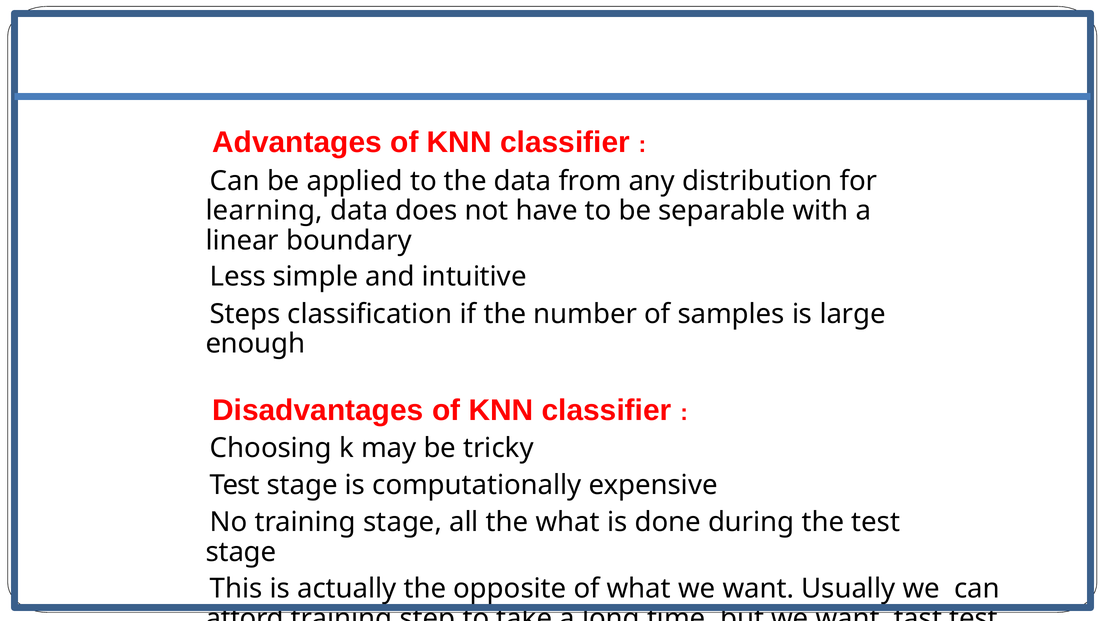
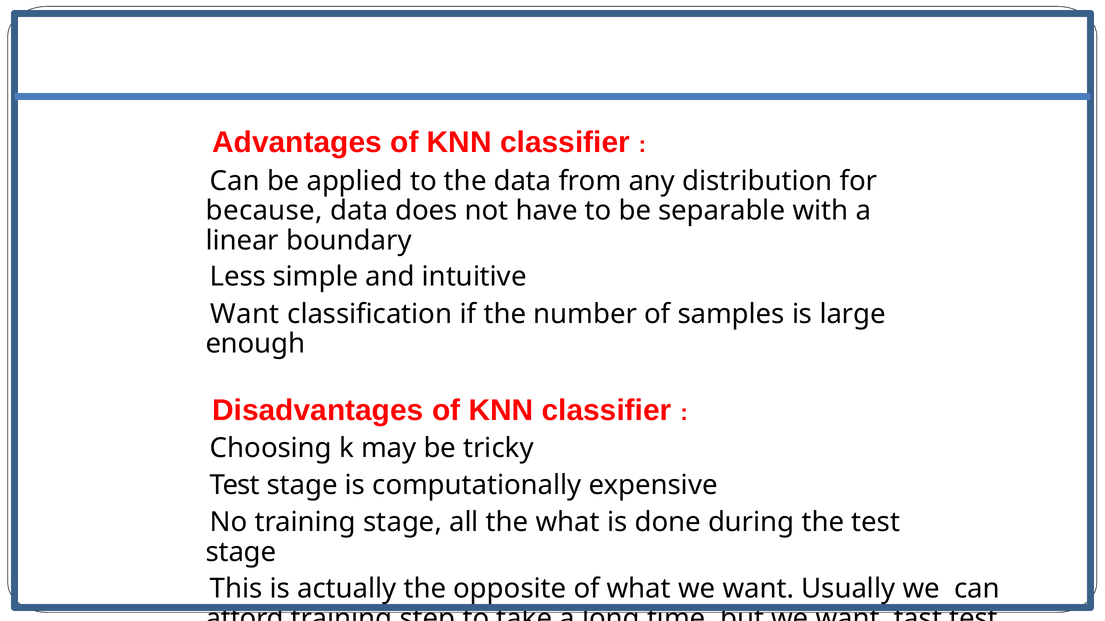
learning: learning -> because
Steps at (245, 314): Steps -> Want
